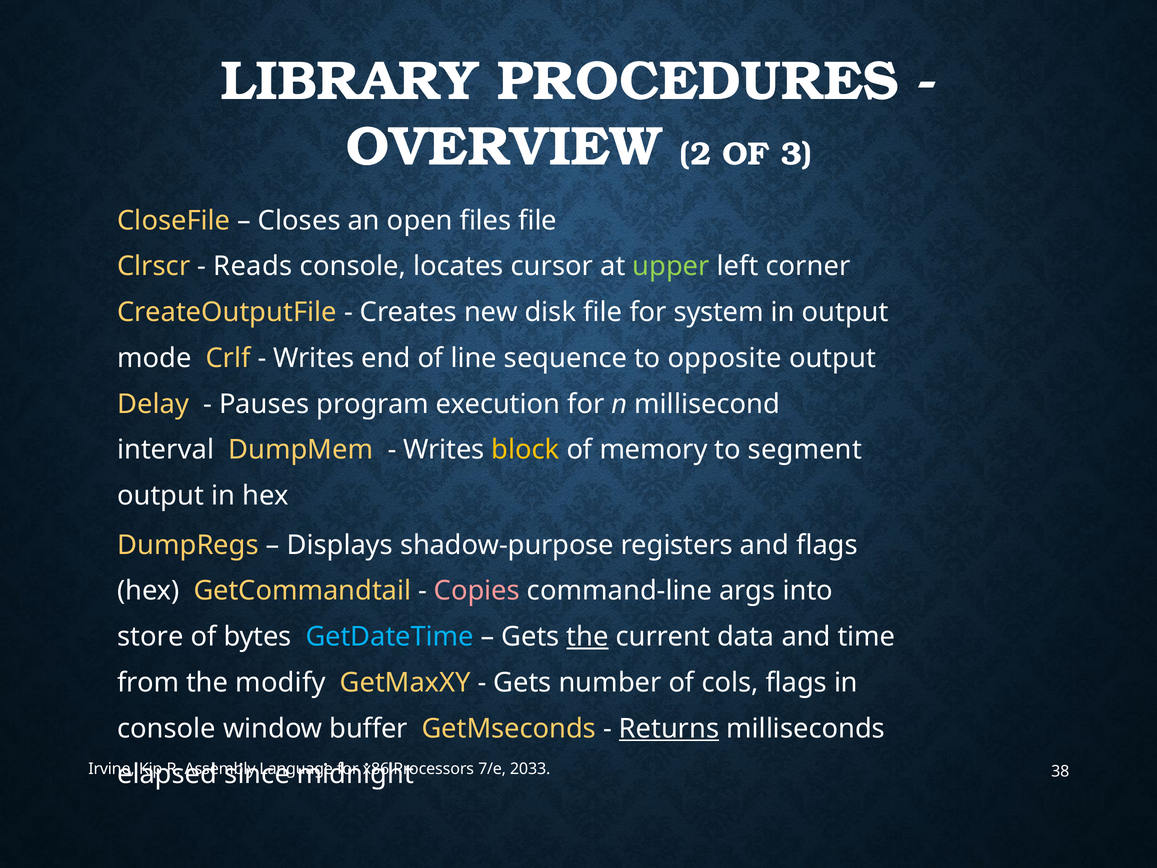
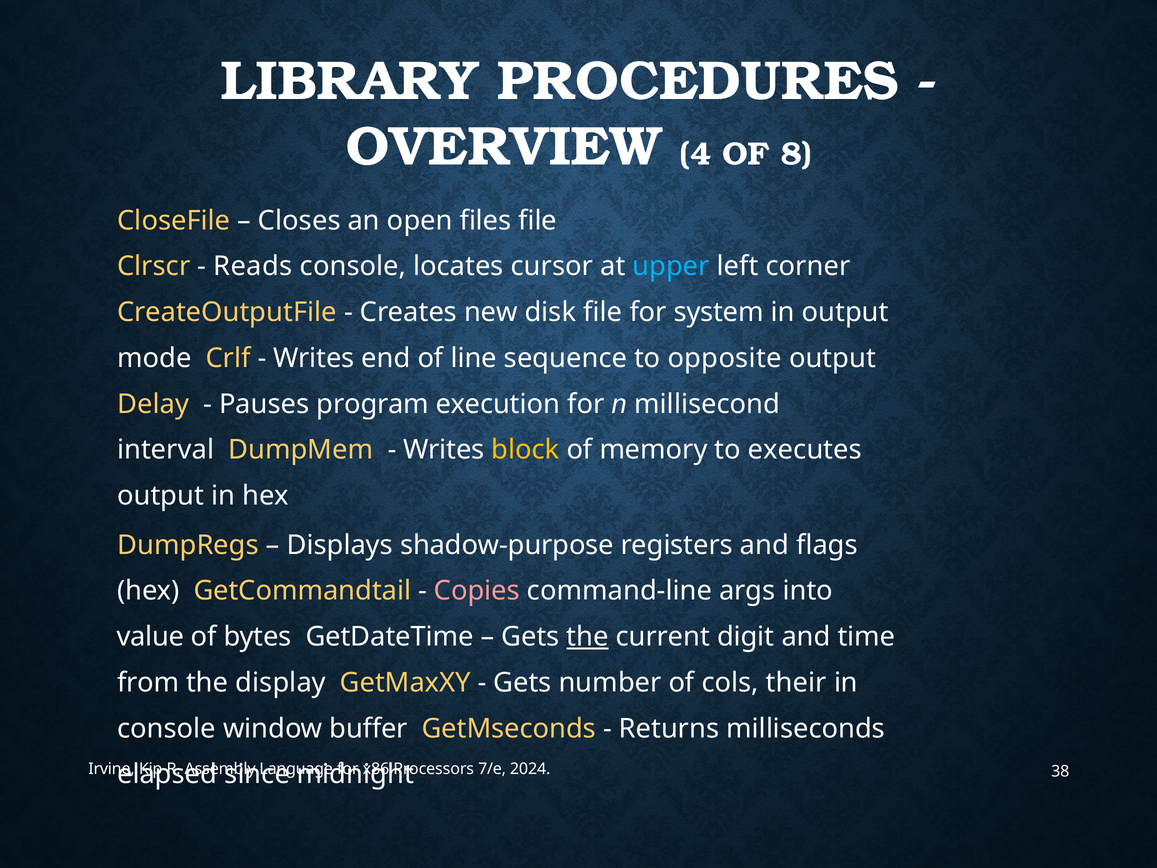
2: 2 -> 4
3: 3 -> 8
upper colour: light green -> light blue
segment: segment -> executes
store: store -> value
GetDateTime colour: light blue -> white
data: data -> digit
modify: modify -> display
cols flags: flags -> their
Returns underline: present -> none
2033: 2033 -> 2024
